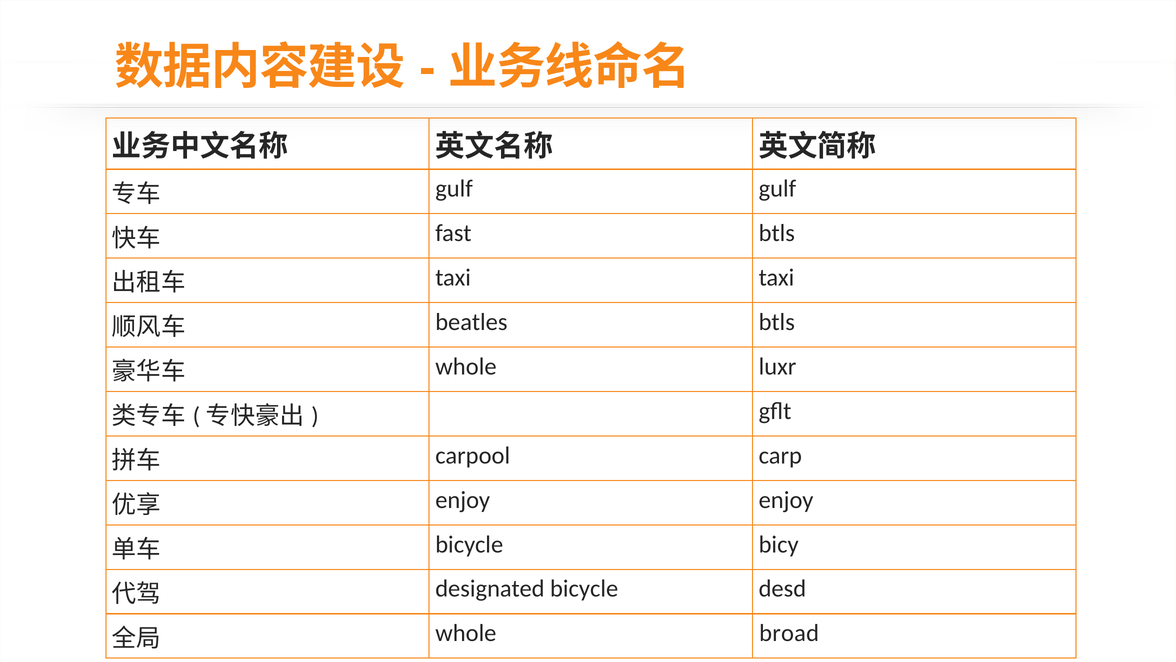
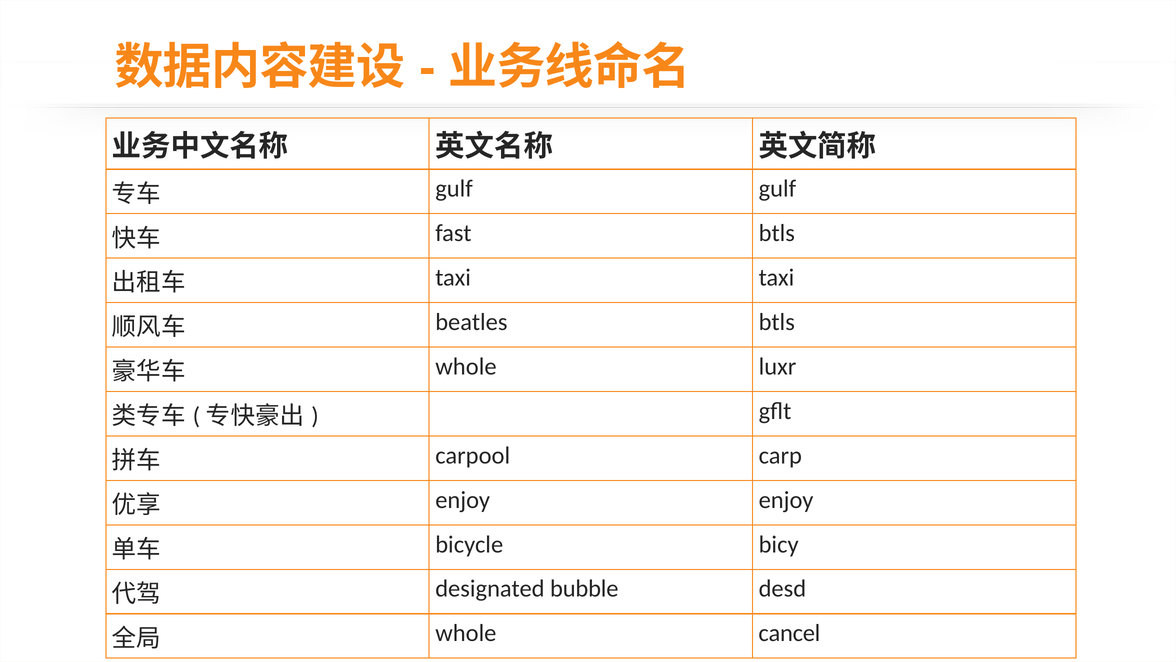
designated bicycle: bicycle -> bubble
broad: broad -> cancel
